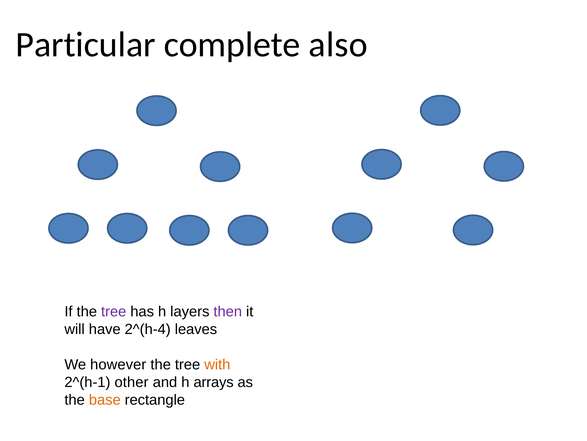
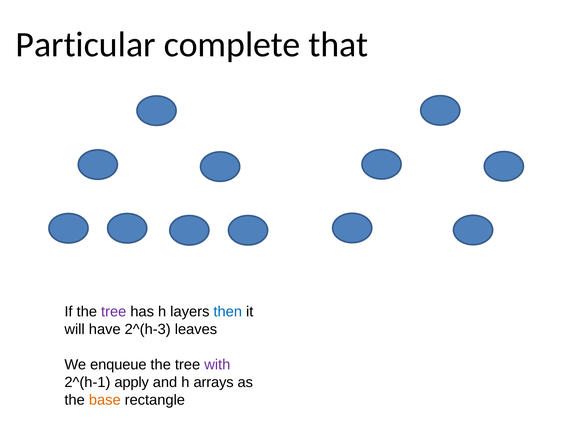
also: also -> that
then colour: purple -> blue
2^(h-4: 2^(h-4 -> 2^(h-3
however: however -> enqueue
with colour: orange -> purple
other: other -> apply
